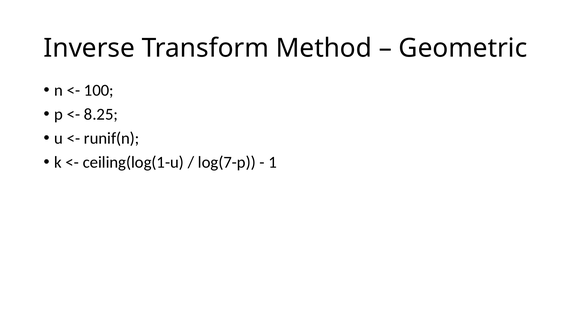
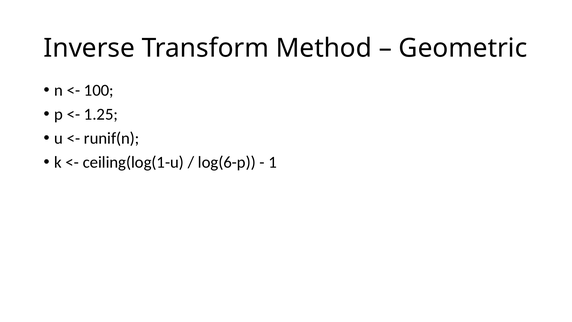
8.25: 8.25 -> 1.25
log(7-p: log(7-p -> log(6-p
